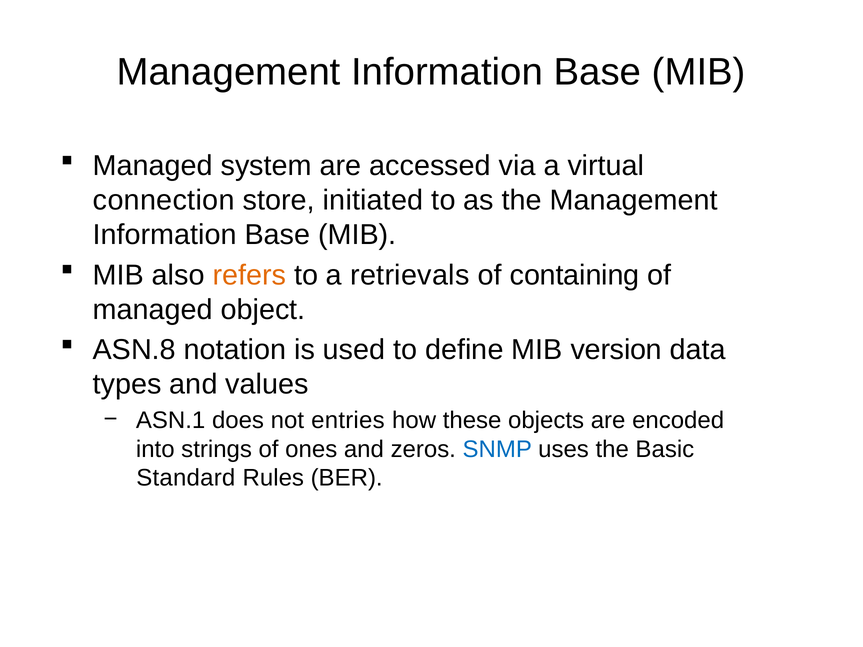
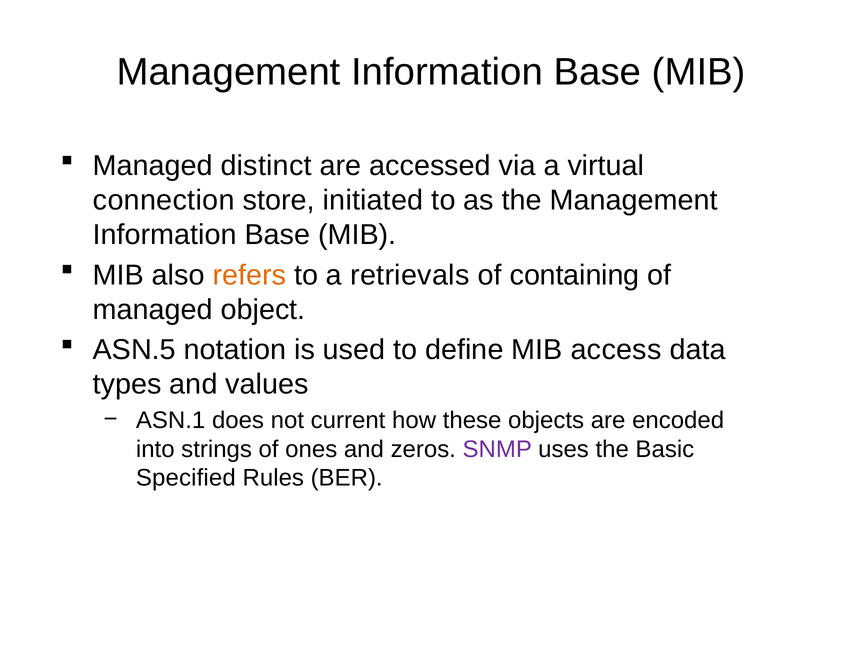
system: system -> distinct
ASN.8: ASN.8 -> ASN.5
version: version -> access
entries: entries -> current
SNMP colour: blue -> purple
Standard: Standard -> Specified
